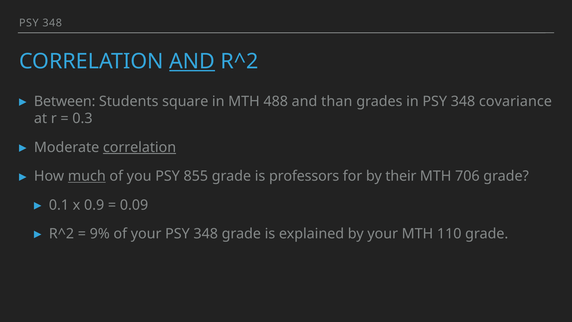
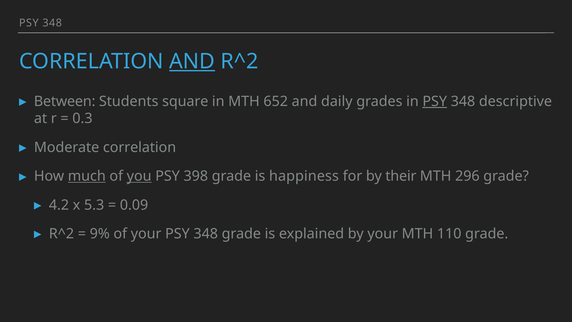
488: 488 -> 652
than: than -> daily
PSY at (435, 101) underline: none -> present
covariance: covariance -> descriptive
correlation at (140, 147) underline: present -> none
you underline: none -> present
855: 855 -> 398
professors: professors -> happiness
706: 706 -> 296
0.1: 0.1 -> 4.2
0.9: 0.9 -> 5.3
